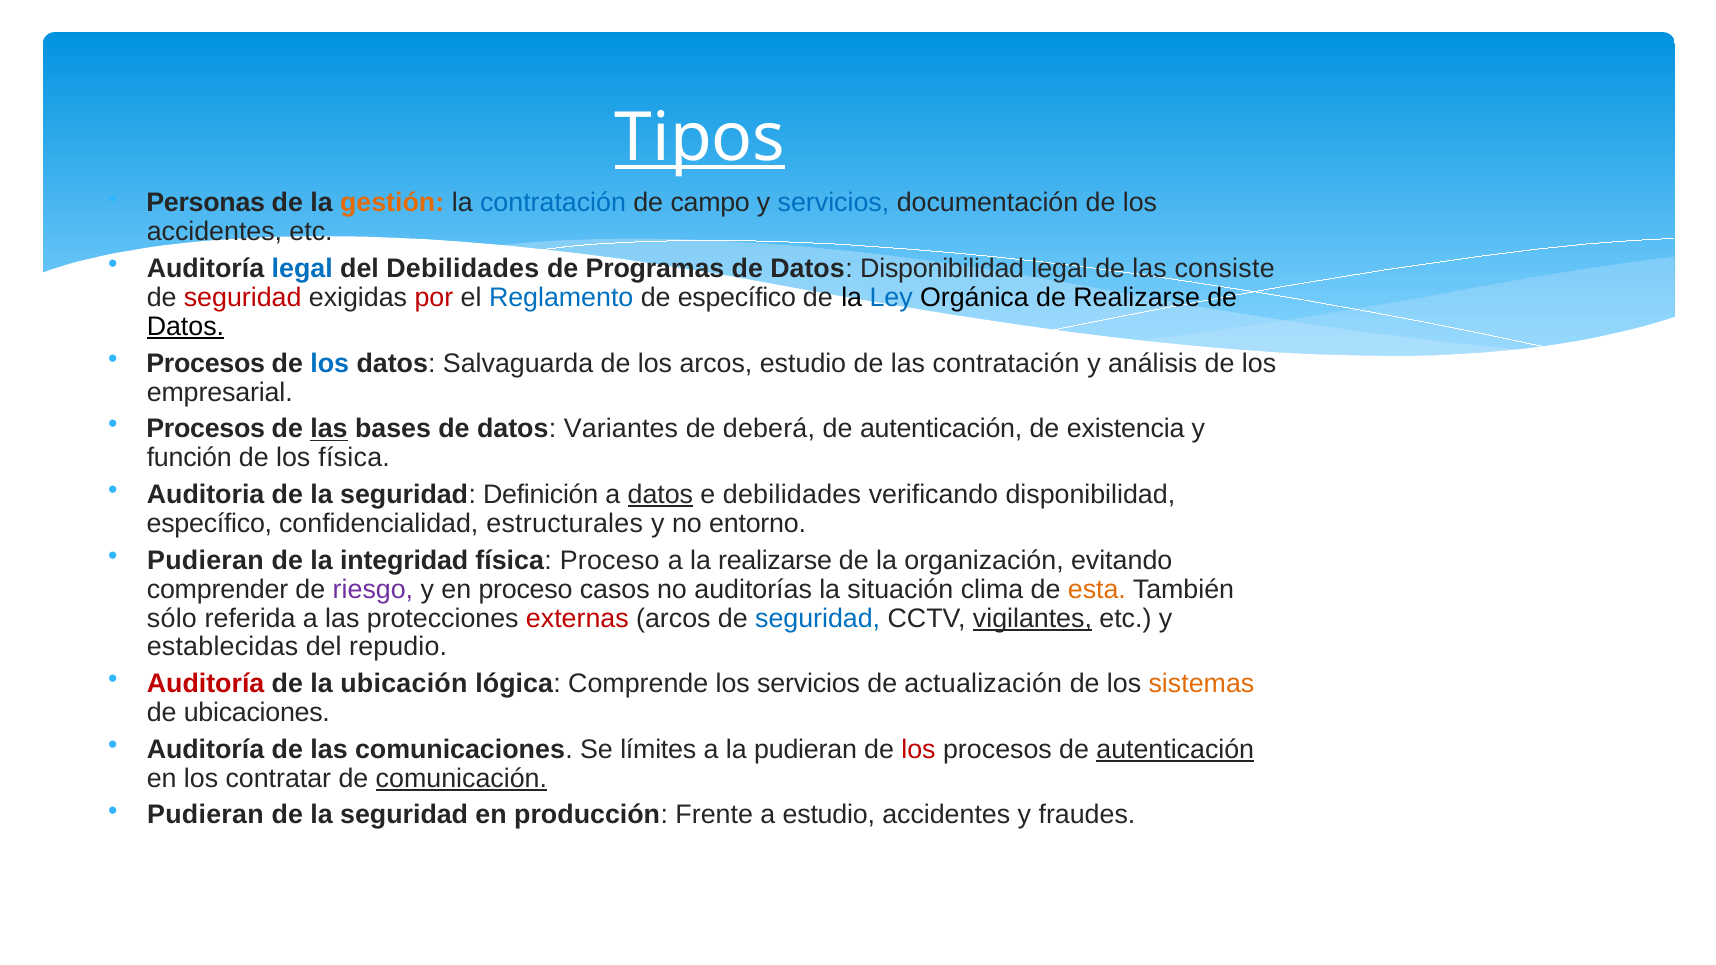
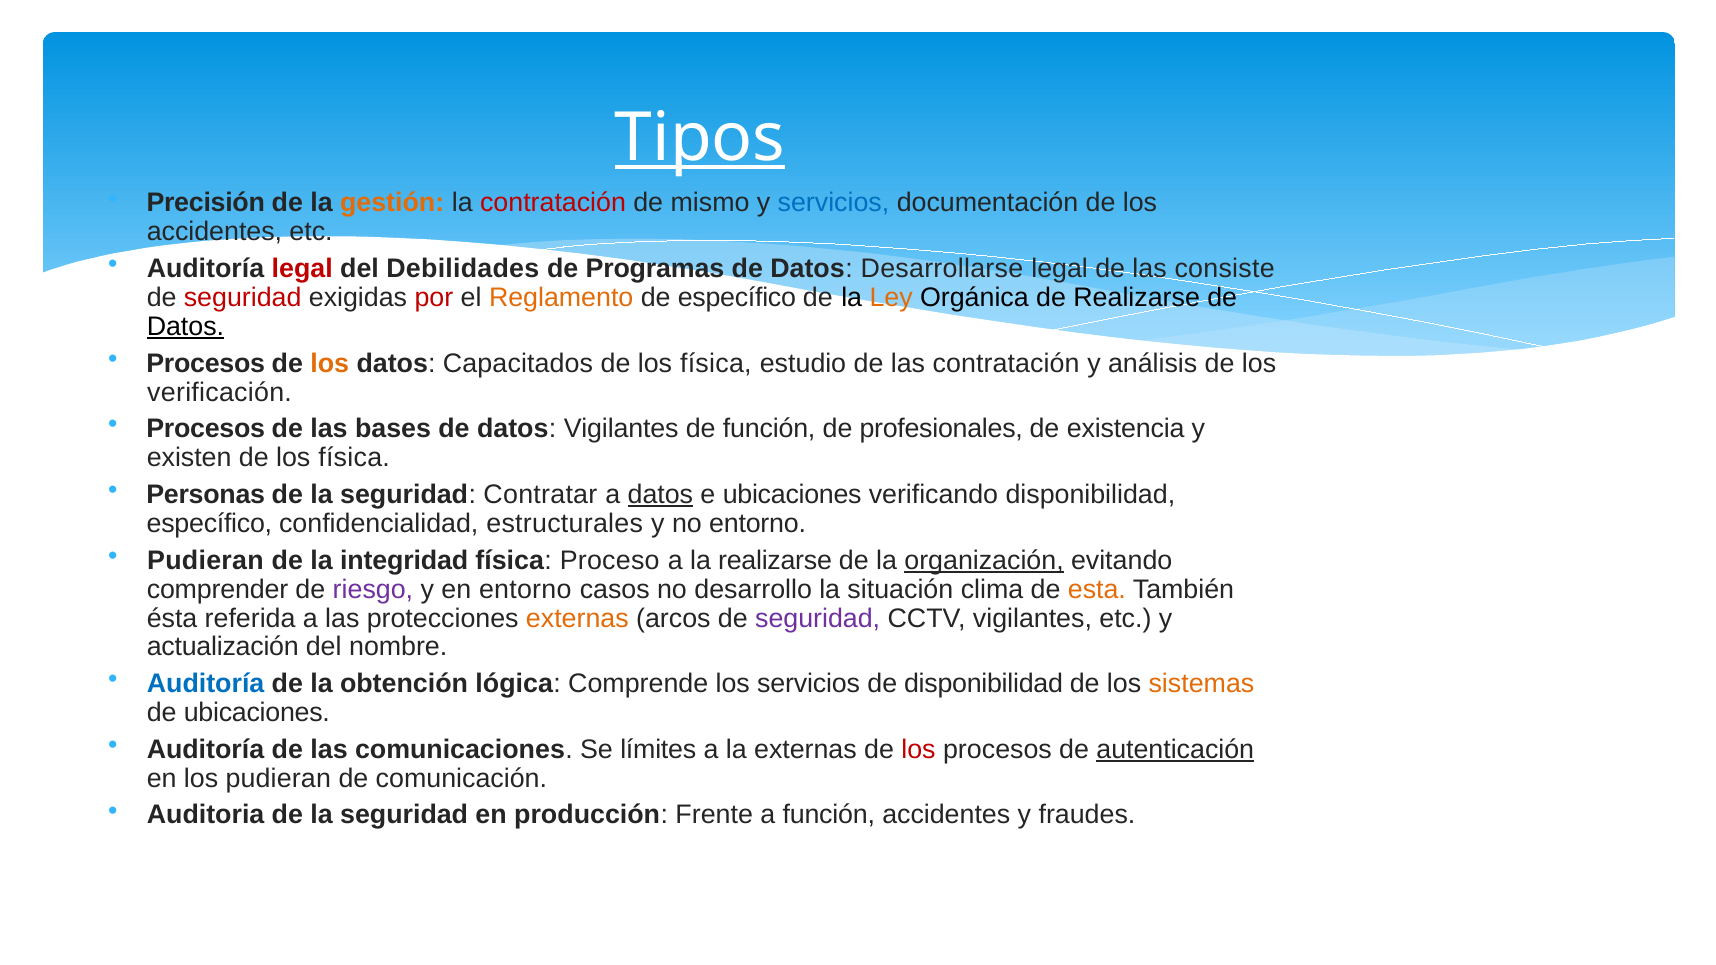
Personas: Personas -> Precisión
contratación at (553, 203) colour: blue -> red
campo: campo -> mismo
legal at (302, 269) colour: blue -> red
Datos Disponibilidad: Disponibilidad -> Desarrollarse
Reglamento colour: blue -> orange
Ley colour: blue -> orange
los at (330, 363) colour: blue -> orange
Salvaguarda: Salvaguarda -> Capacitados
arcos at (716, 363): arcos -> física
empresarial: empresarial -> verificación
las at (329, 429) underline: present -> none
datos Variantes: Variantes -> Vigilantes
de deberá: deberá -> función
autenticación at (941, 429): autenticación -> profesionales
función: función -> existen
Auditoria: Auditoria -> Personas
Definición: Definición -> Contratar
e debilidades: debilidades -> ubicaciones
organización underline: none -> present
en proceso: proceso -> entorno
auditorías: auditorías -> desarrollo
sólo: sólo -> ésta
externas at (577, 618) colour: red -> orange
seguridad at (818, 618) colour: blue -> purple
vigilantes at (1032, 618) underline: present -> none
establecidas: establecidas -> actualización
repudio: repudio -> nombre
Auditoría at (206, 684) colour: red -> blue
ubicación: ubicación -> obtención
de actualización: actualización -> disponibilidad
la pudieran: pudieran -> externas
los contratar: contratar -> pudieran
comunicación underline: present -> none
Pudieran at (205, 815): Pudieran -> Auditoria
a estudio: estudio -> función
